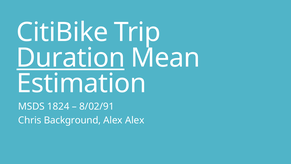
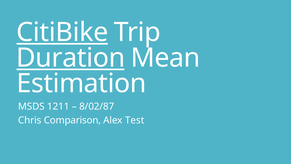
CitiBike underline: none -> present
1824: 1824 -> 1211
8/02/91: 8/02/91 -> 8/02/87
Background: Background -> Comparison
Alex Alex: Alex -> Test
